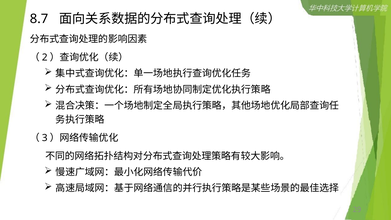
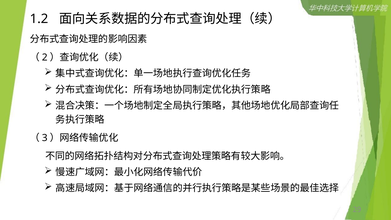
8.7: 8.7 -> 1.2
